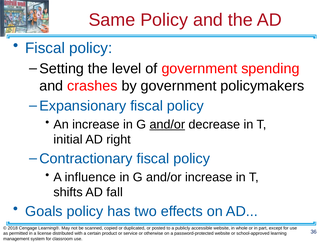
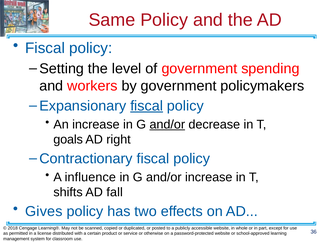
crashes: crashes -> workers
fiscal at (147, 106) underline: none -> present
initial: initial -> goals
Goals: Goals -> Gives
